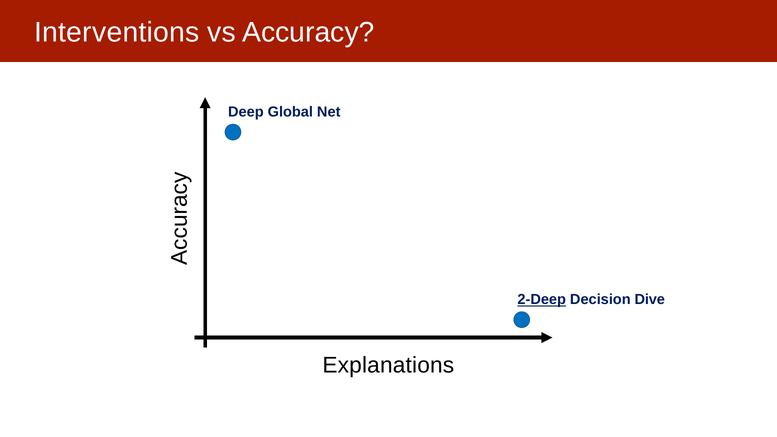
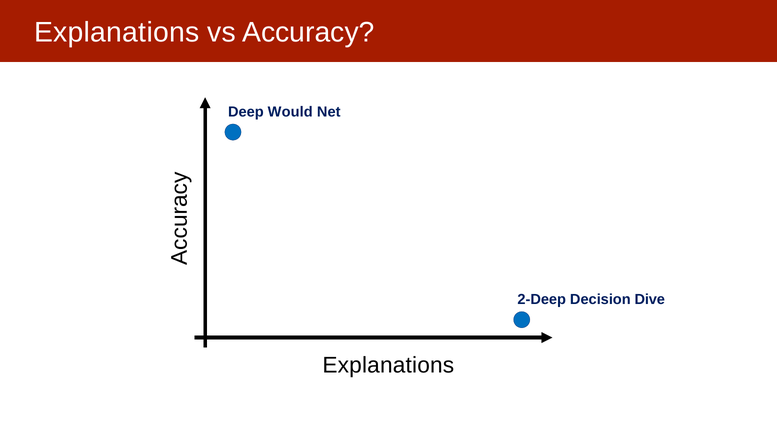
Interventions at (117, 32): Interventions -> Explanations
Global: Global -> Would
2-Deep underline: present -> none
